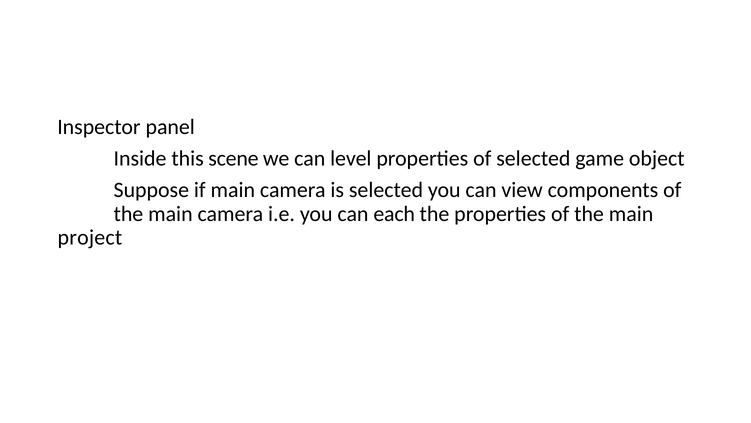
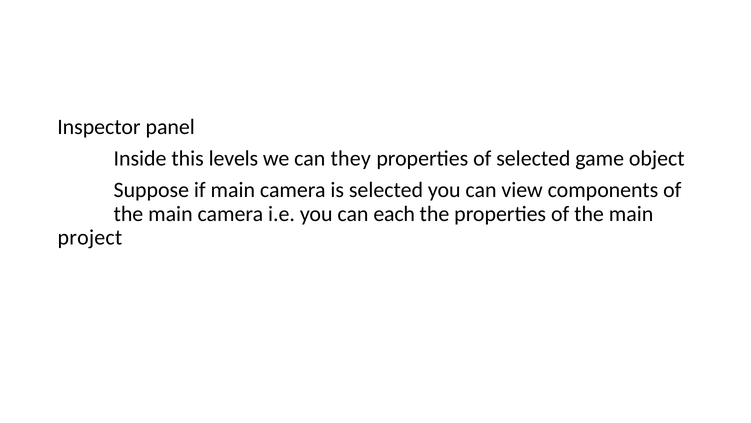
scene: scene -> levels
level: level -> they
